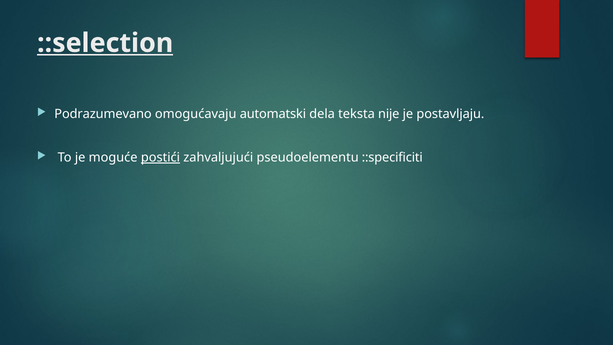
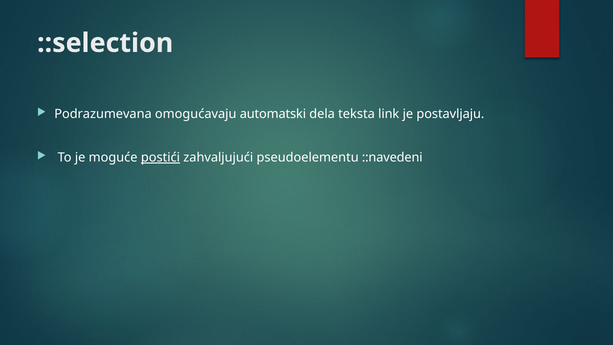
::selection underline: present -> none
Podrazumevano: Podrazumevano -> Podrazumevana
nije: nije -> link
::specificiti: ::specificiti -> ::navedeni
